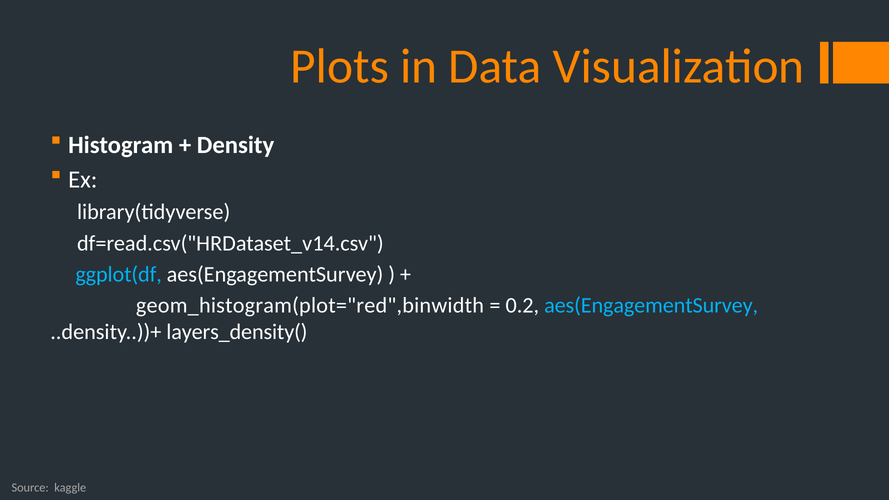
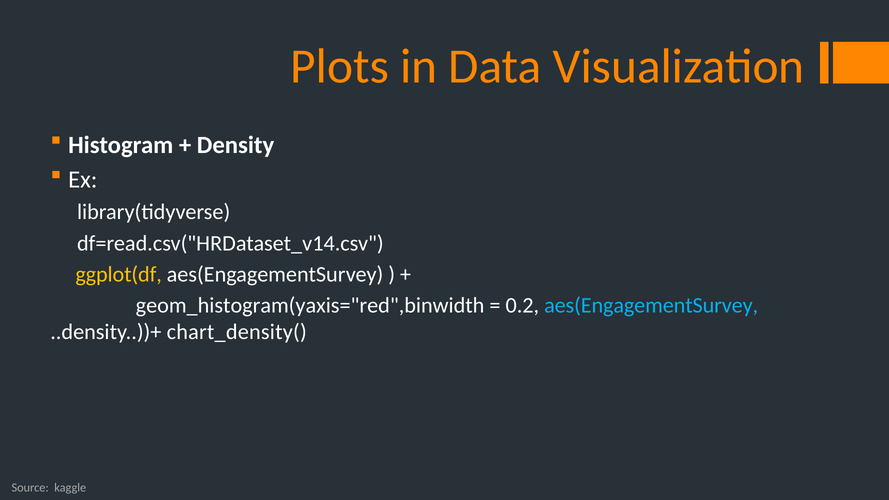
ggplot(df colour: light blue -> yellow
geom_histogram(plot="red",binwidth: geom_histogram(plot="red",binwidth -> geom_histogram(yaxis="red",binwidth
layers_density(: layers_density( -> chart_density(
